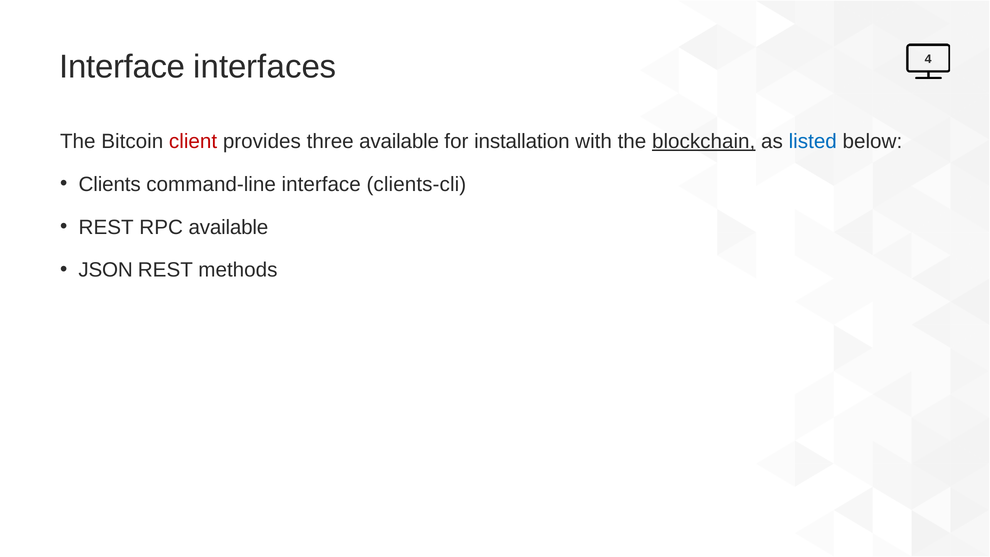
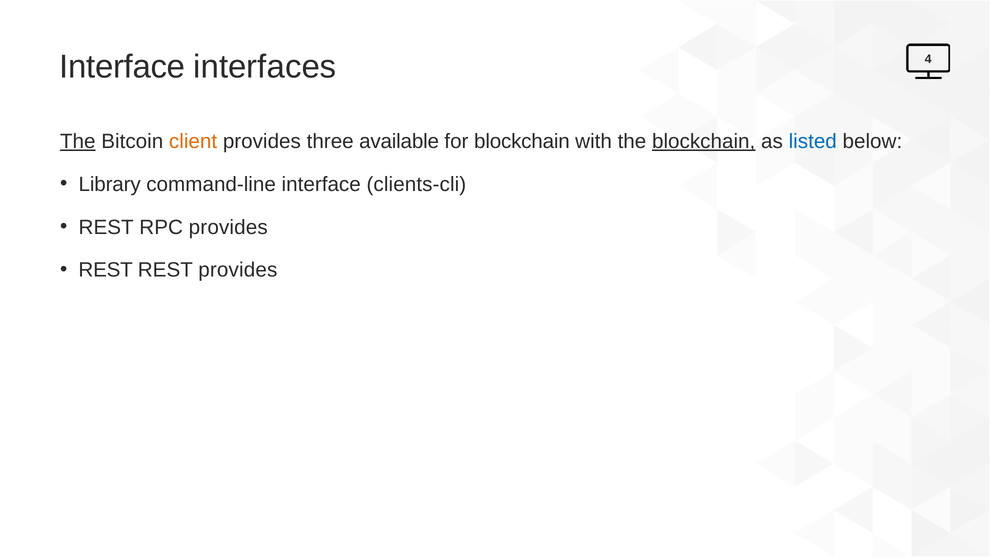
The at (78, 141) underline: none -> present
client colour: red -> orange
for installation: installation -> blockchain
Clients: Clients -> Library
RPC available: available -> provides
JSON at (106, 270): JSON -> REST
REST methods: methods -> provides
